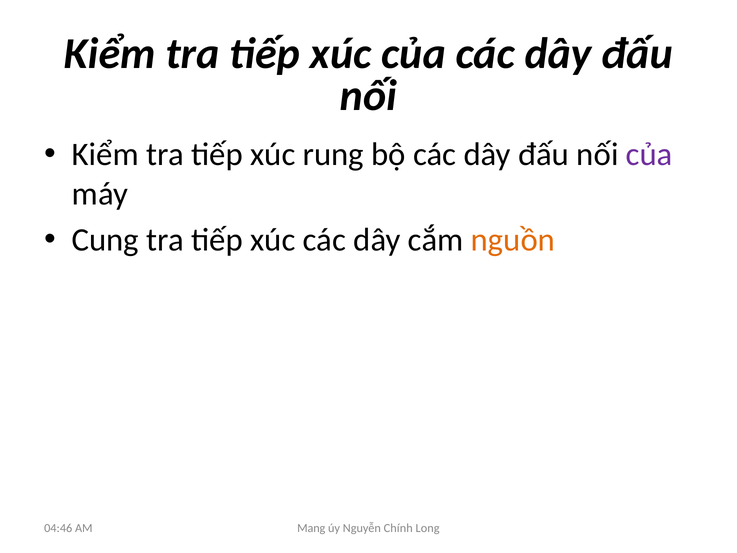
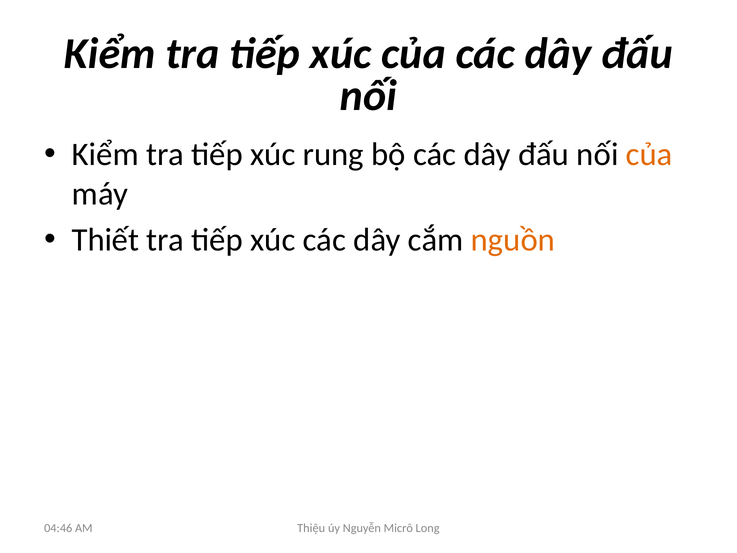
của at (649, 155) colour: purple -> orange
Cung: Cung -> Thiết
Mang: Mang -> Thiệu
Chính: Chính -> Micrô
